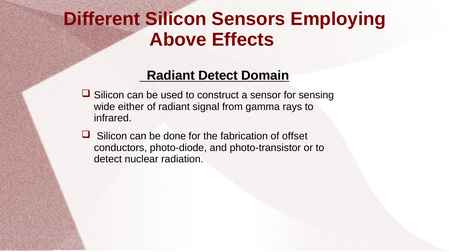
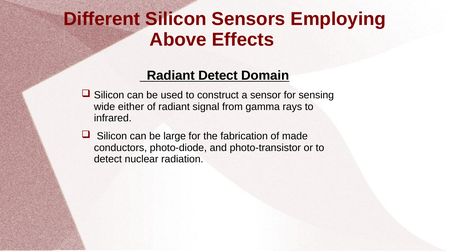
done: done -> large
offset: offset -> made
